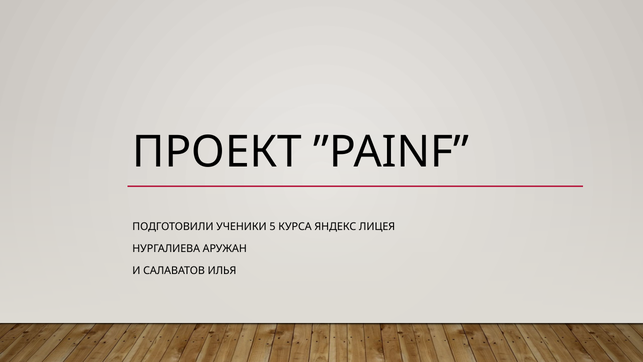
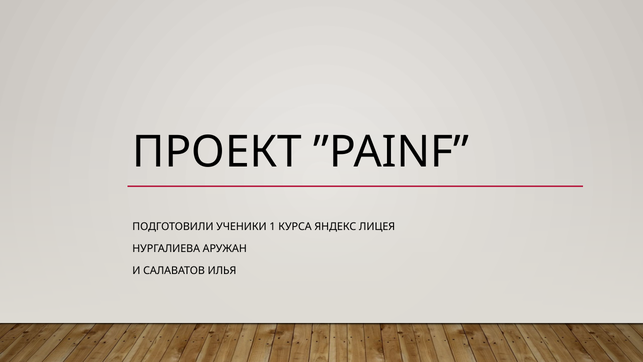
5: 5 -> 1
